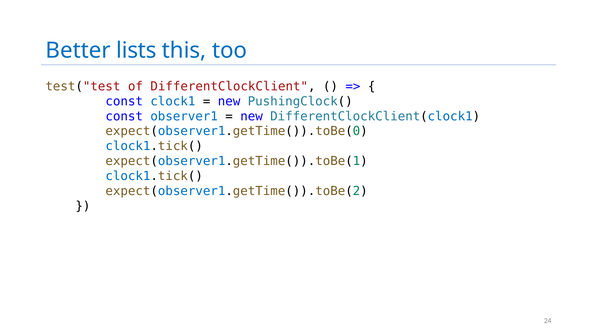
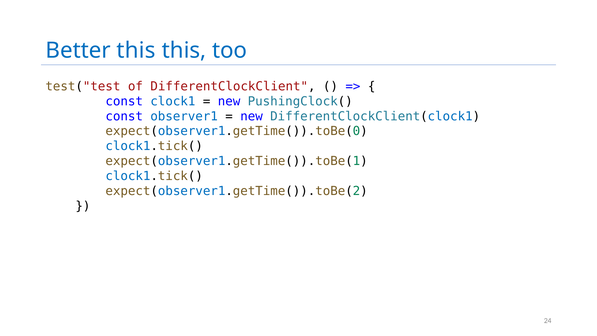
Better lists: lists -> this
